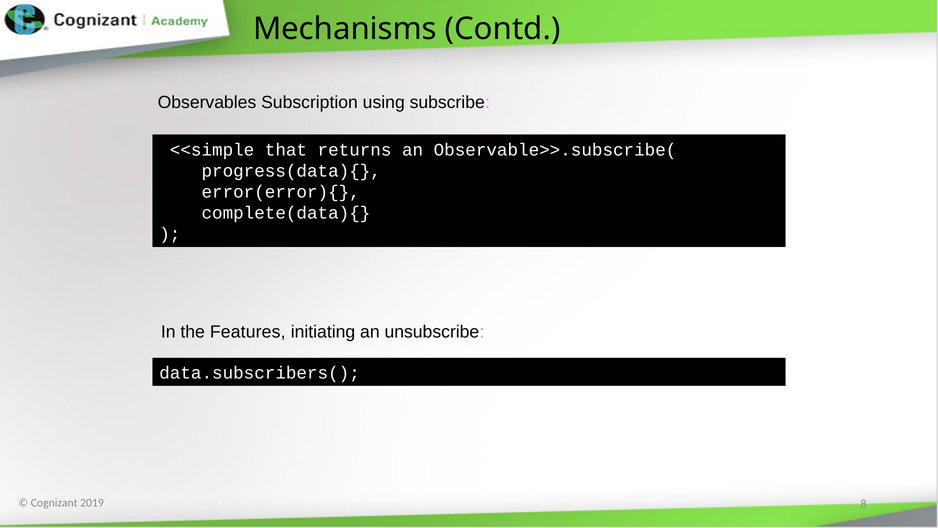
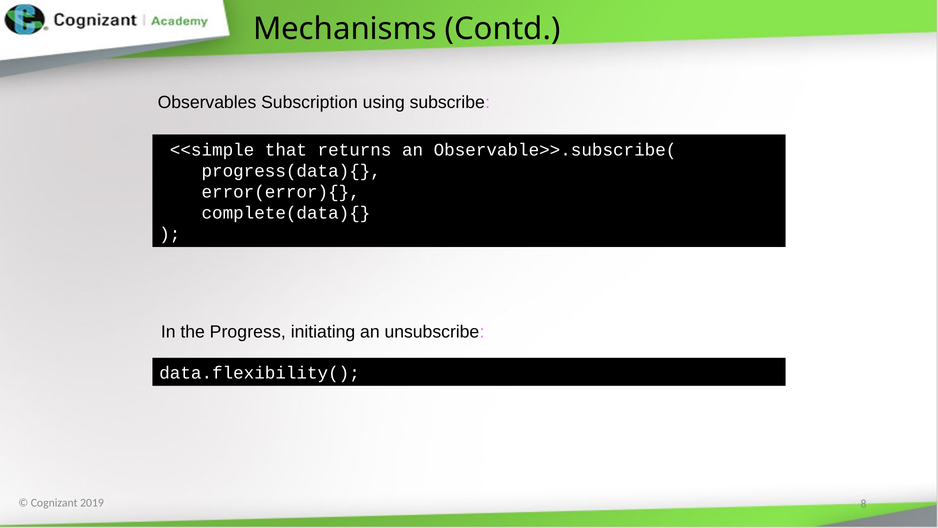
Features: Features -> Progress
data.subscribers(: data.subscribers( -> data.flexibility(
